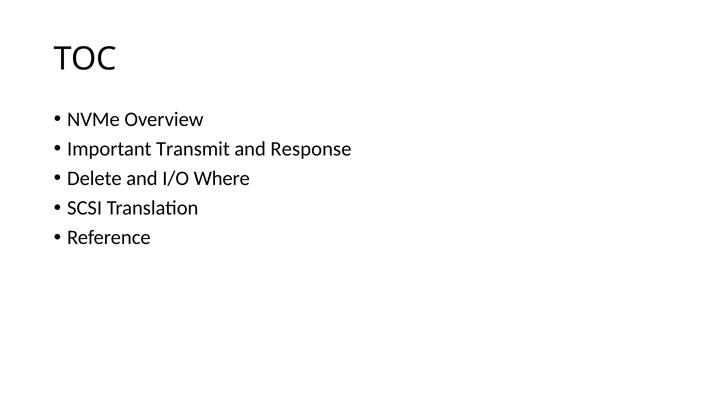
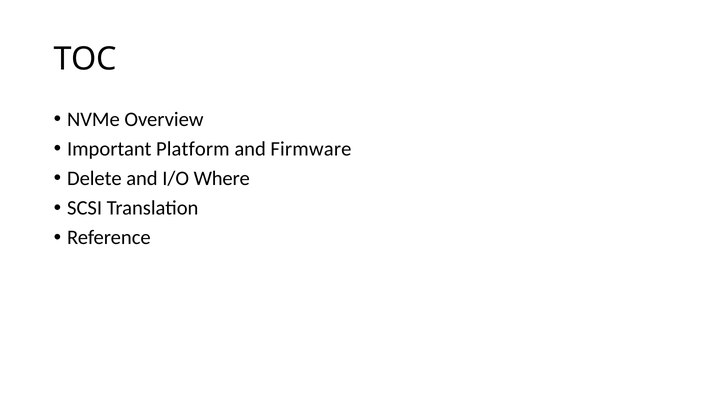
Transmit: Transmit -> Platform
Response: Response -> Firmware
